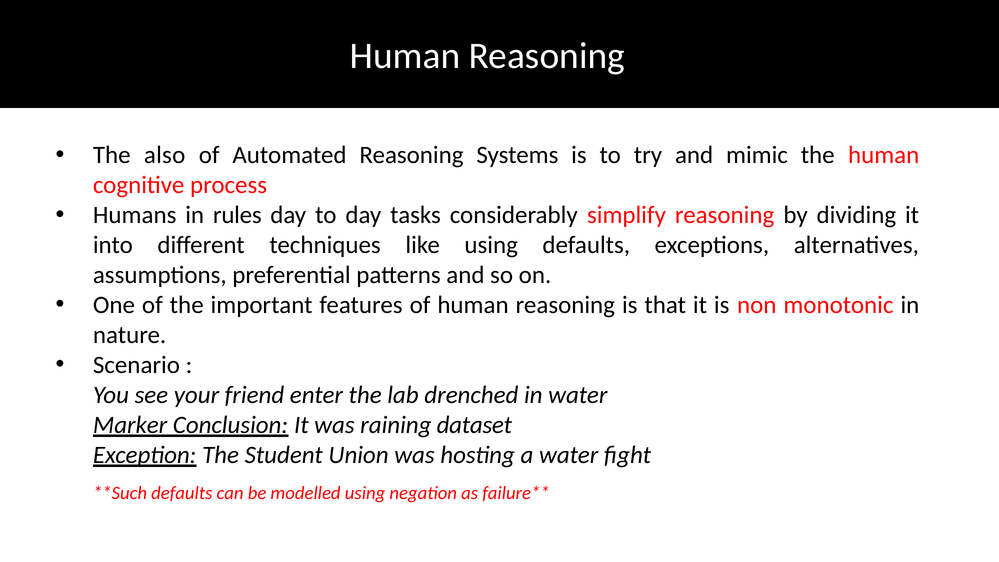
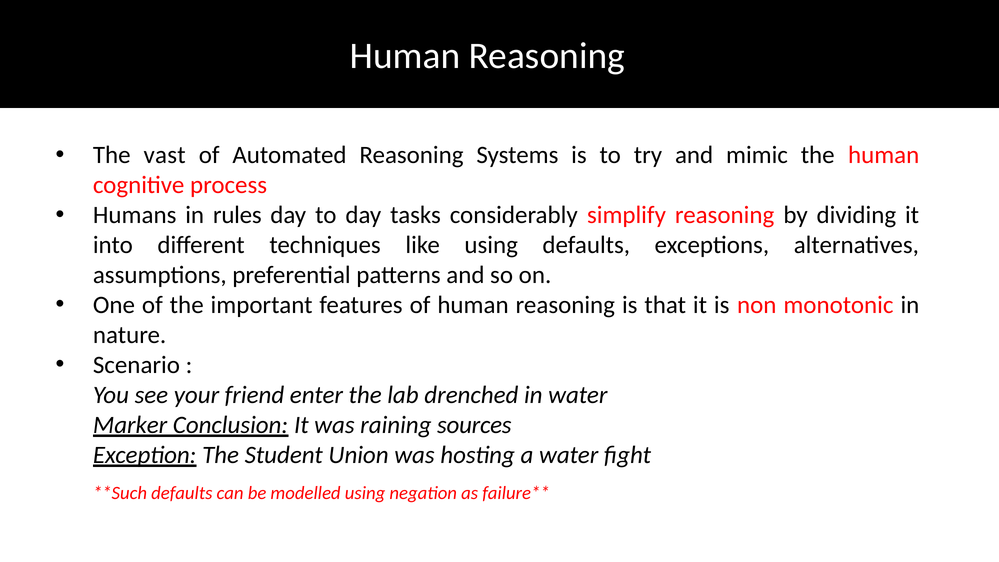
also: also -> vast
dataset: dataset -> sources
